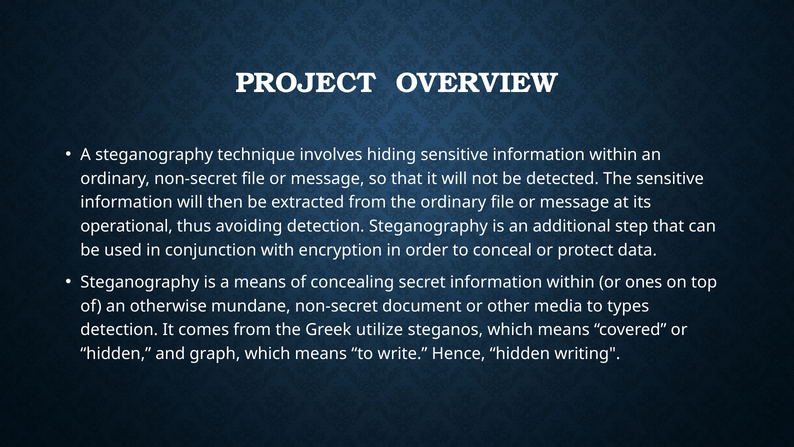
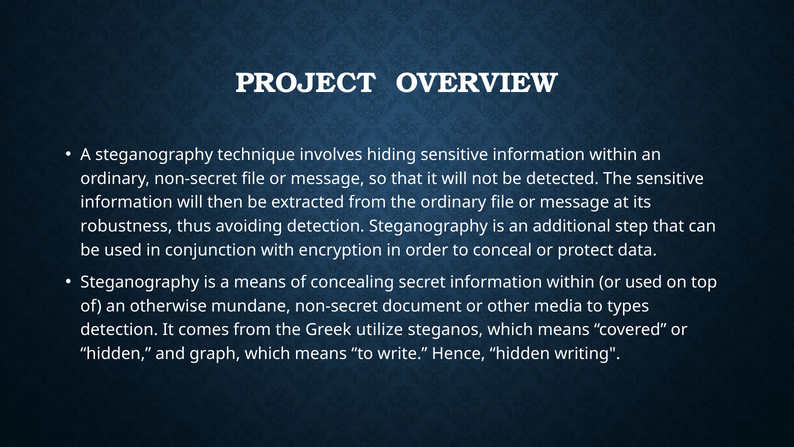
operational: operational -> robustness
or ones: ones -> used
